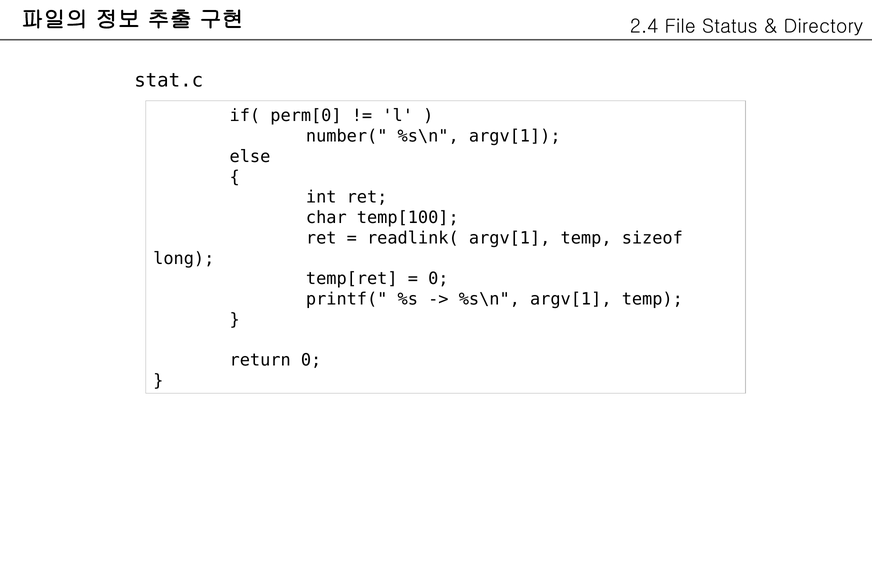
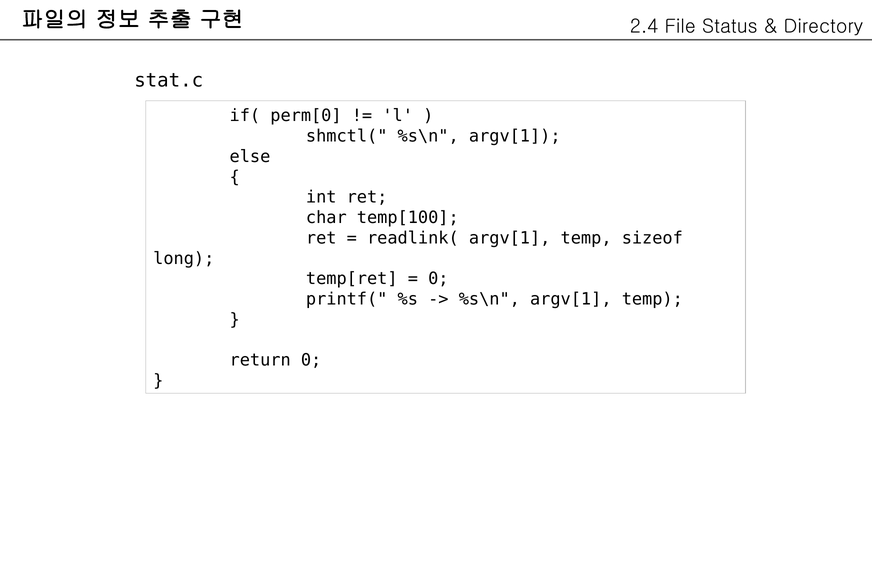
number(: number( -> shmctl(
